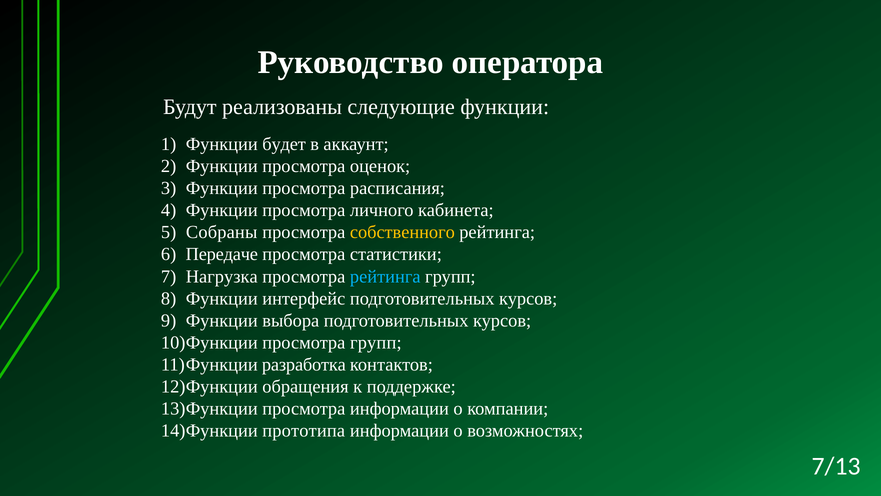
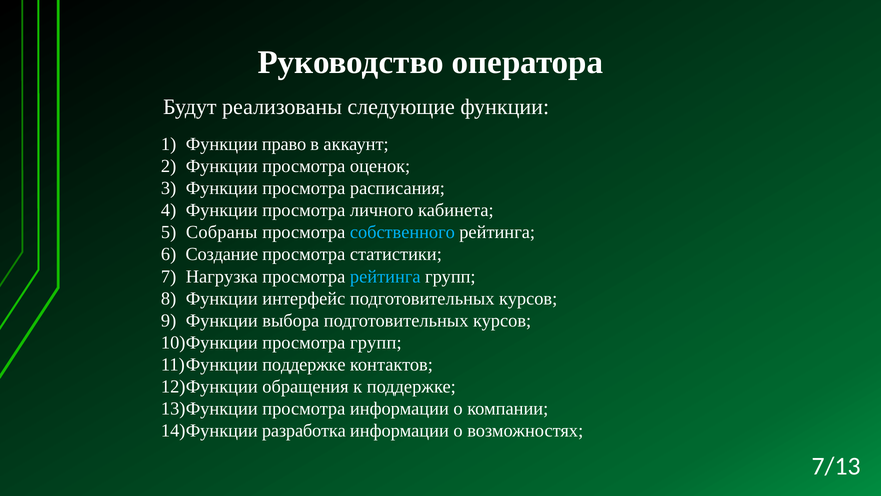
будет: будет -> право
собственного colour: yellow -> light blue
Передаче: Передаче -> Создание
разработка at (304, 364): разработка -> поддержке
прототипа: прототипа -> разработка
